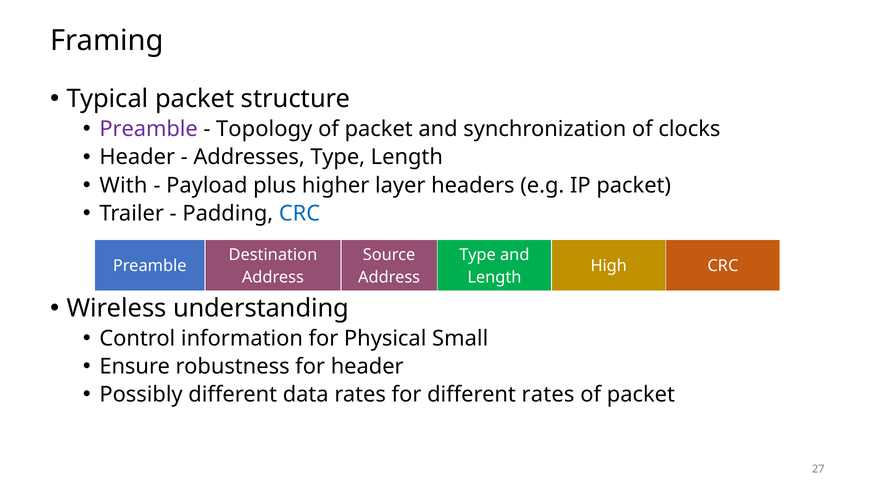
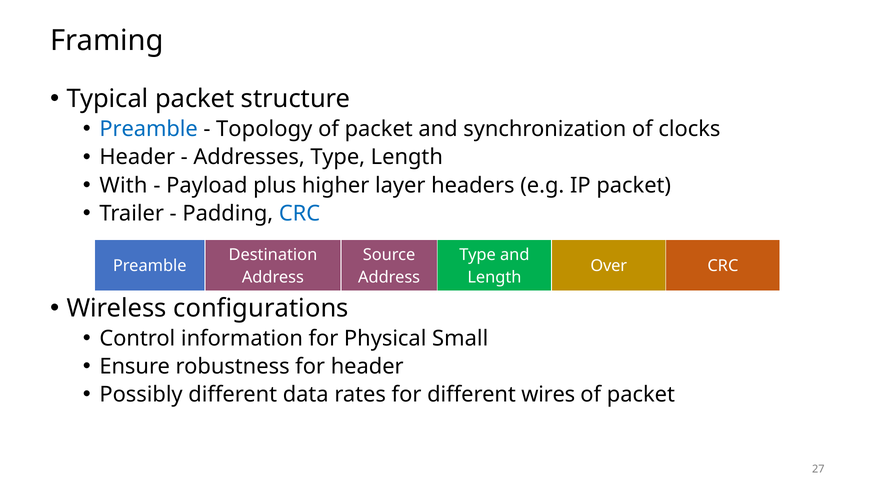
Preamble at (149, 129) colour: purple -> blue
High: High -> Over
understanding: understanding -> configurations
different rates: rates -> wires
